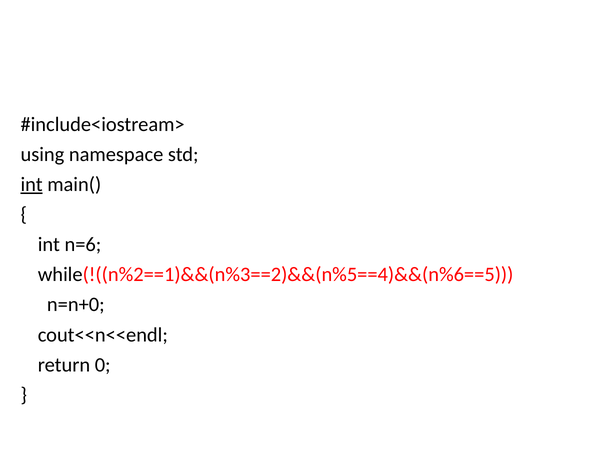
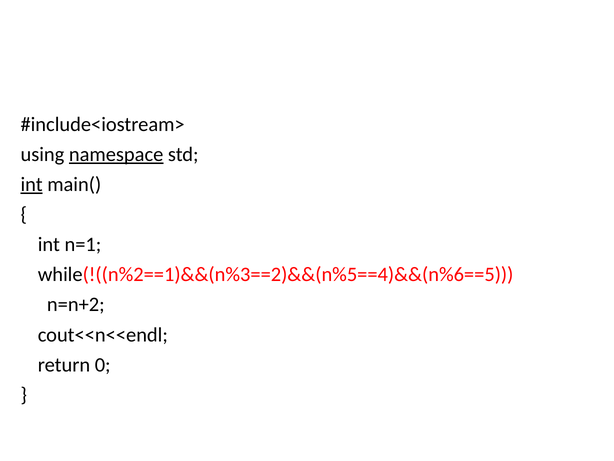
namespace underline: none -> present
n=6: n=6 -> n=1
n=n+0: n=n+0 -> n=n+2
